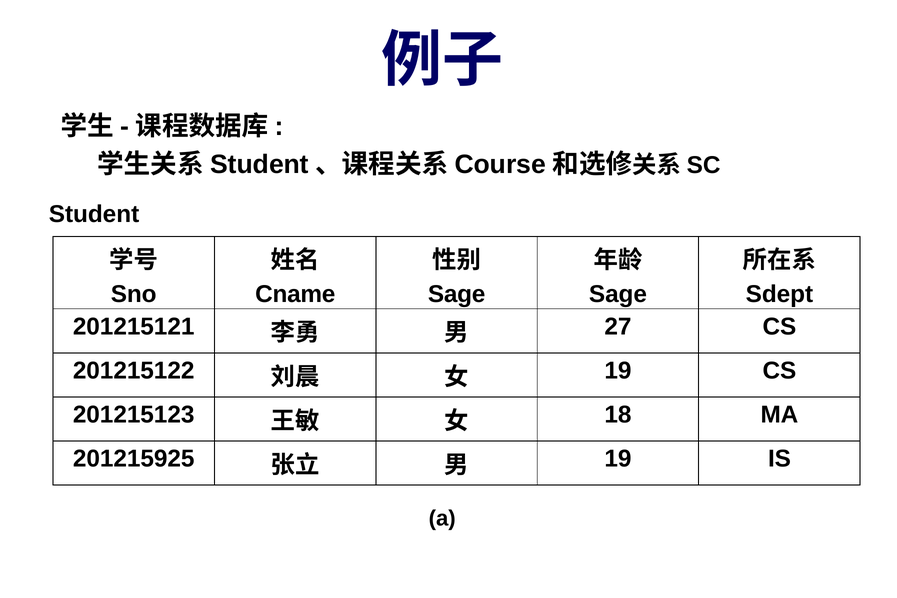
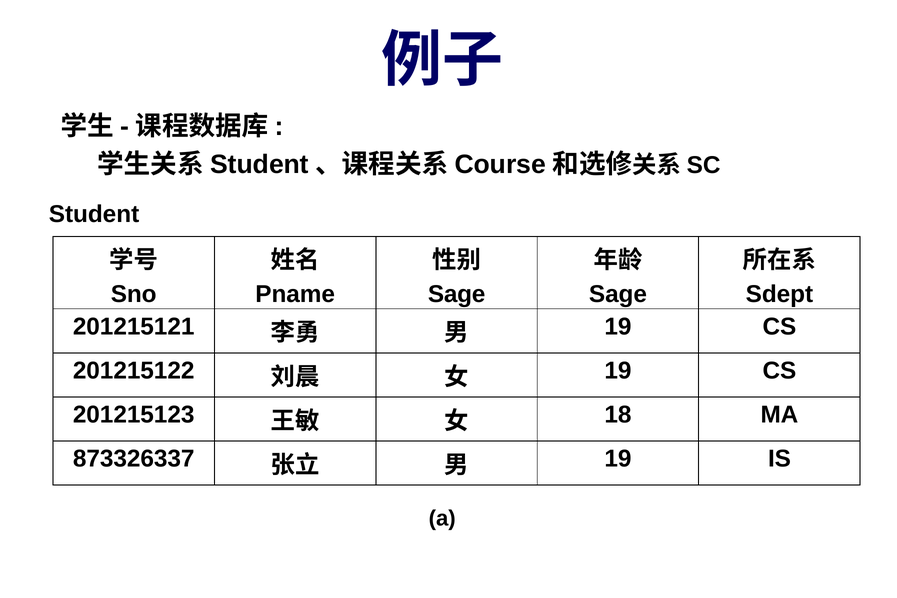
Cname: Cname -> Pname
27 at (618, 327): 27 -> 19
201215925: 201215925 -> 873326337
